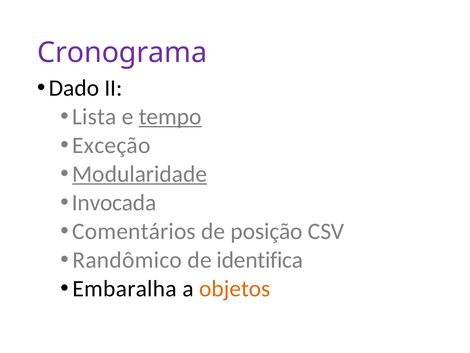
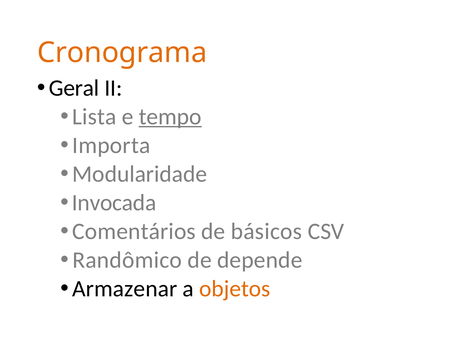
Cronograma colour: purple -> orange
Dado: Dado -> Geral
Exceção: Exceção -> Importa
Modularidade underline: present -> none
posição: posição -> básicos
identifica: identifica -> depende
Embaralha: Embaralha -> Armazenar
